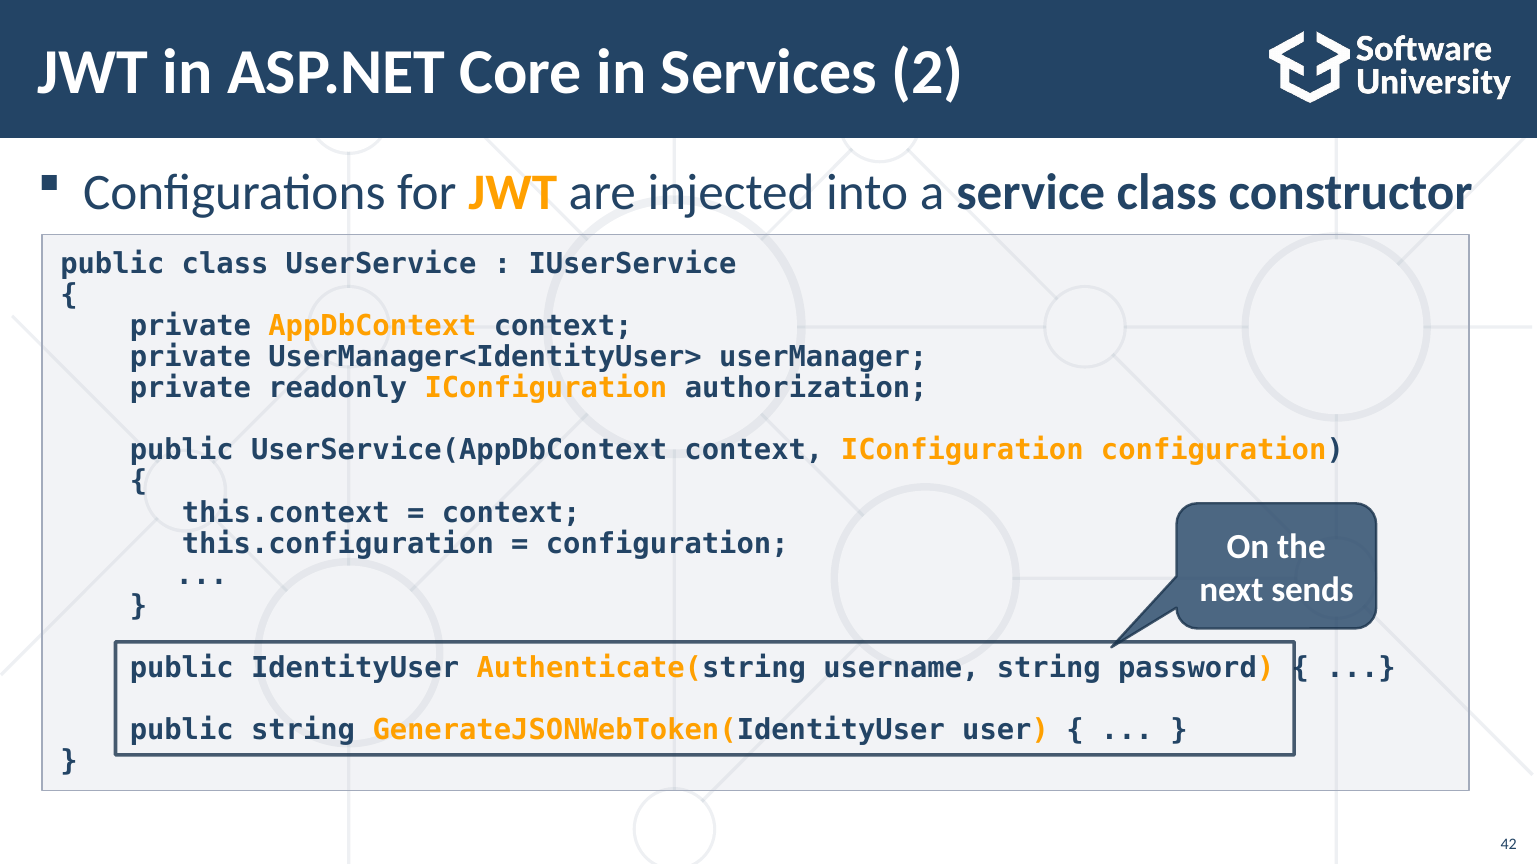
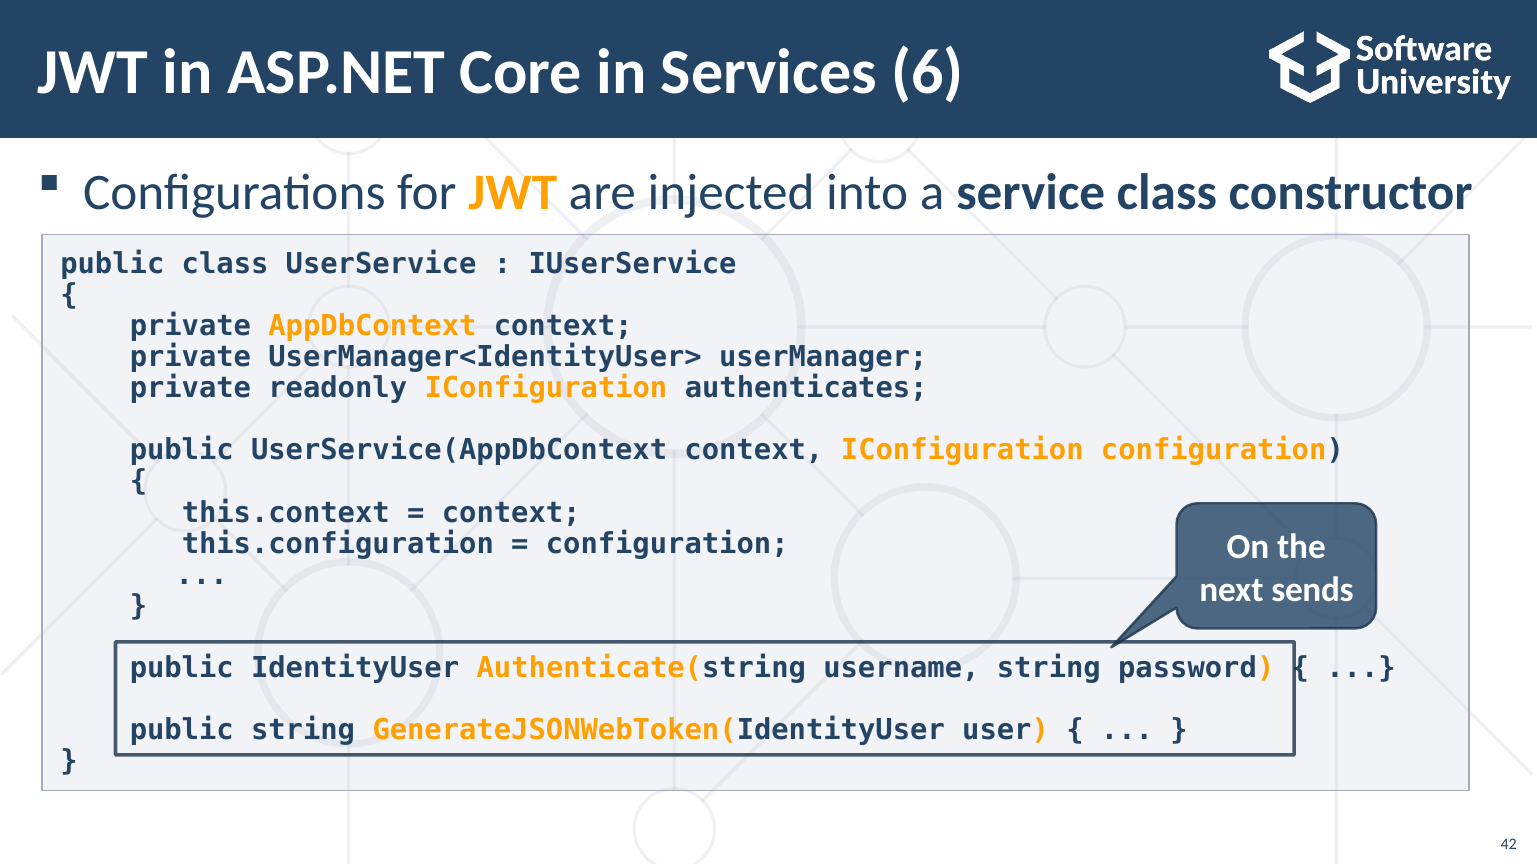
2: 2 -> 6
authorization: authorization -> authenticates
